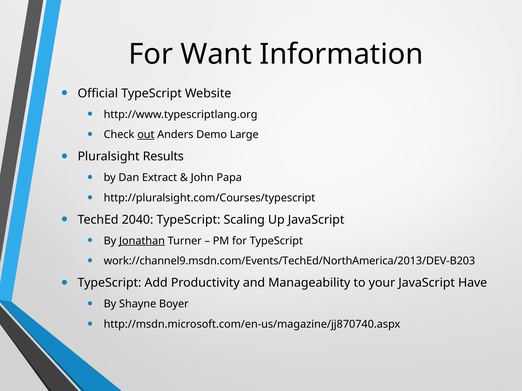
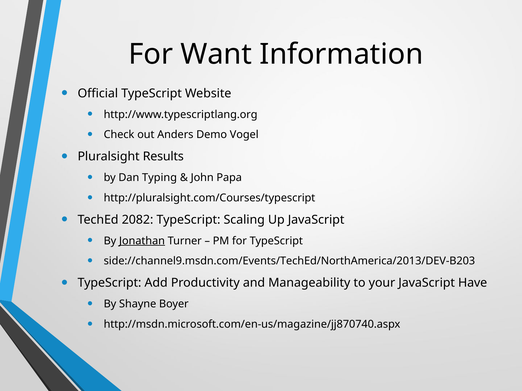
out underline: present -> none
Large: Large -> Vogel
Extract: Extract -> Typing
2040: 2040 -> 2082
work://channel9.msdn.com/Events/TechEd/NorthAmerica/2013/DEV-B203: work://channel9.msdn.com/Events/TechEd/NorthAmerica/2013/DEV-B203 -> side://channel9.msdn.com/Events/TechEd/NorthAmerica/2013/DEV-B203
